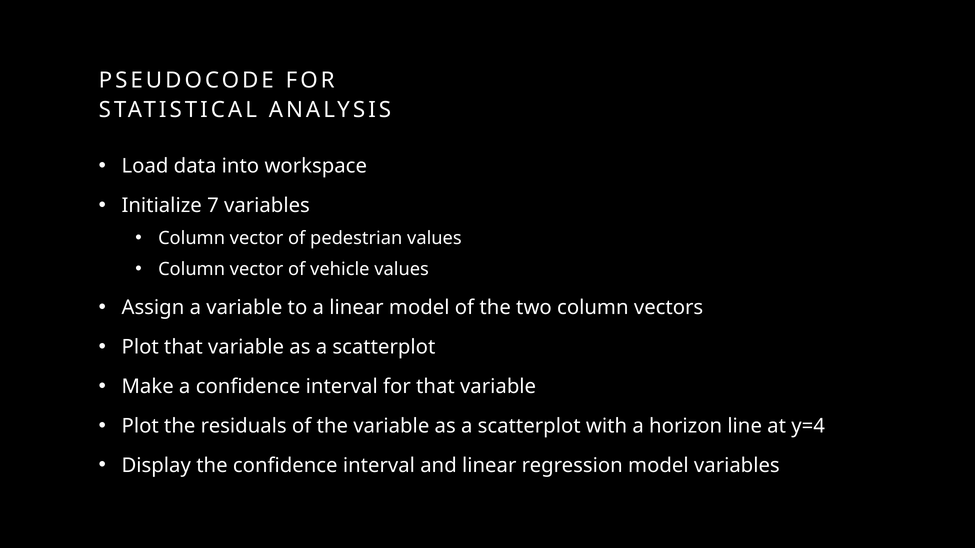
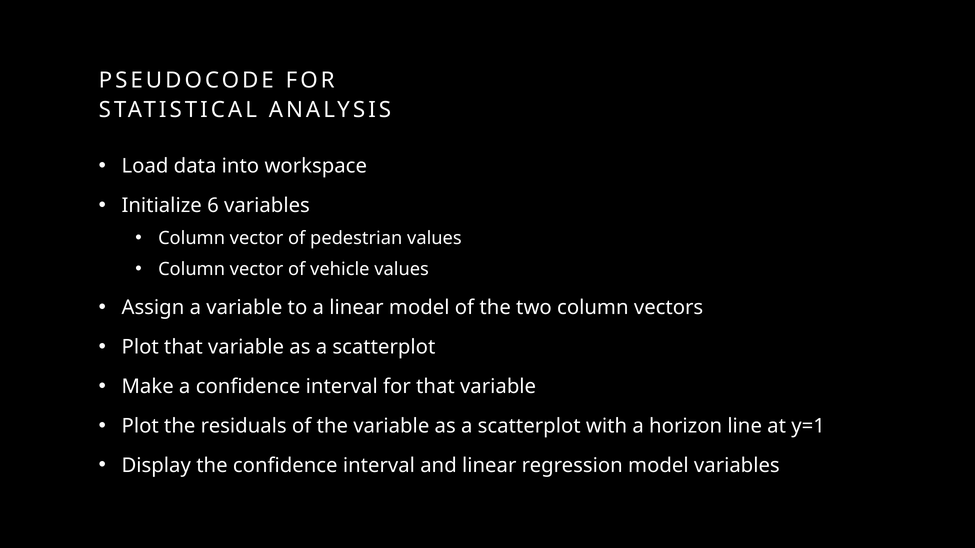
7: 7 -> 6
y=4: y=4 -> y=1
